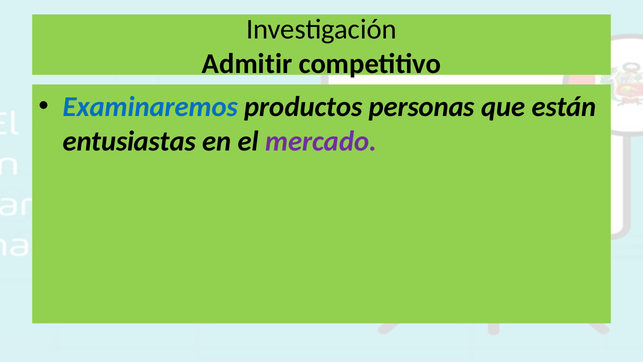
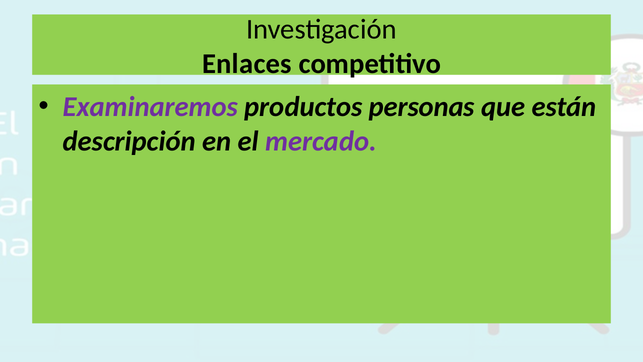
Admitir: Admitir -> Enlaces
Examinaremos colour: blue -> purple
entusiastas: entusiastas -> descripción
